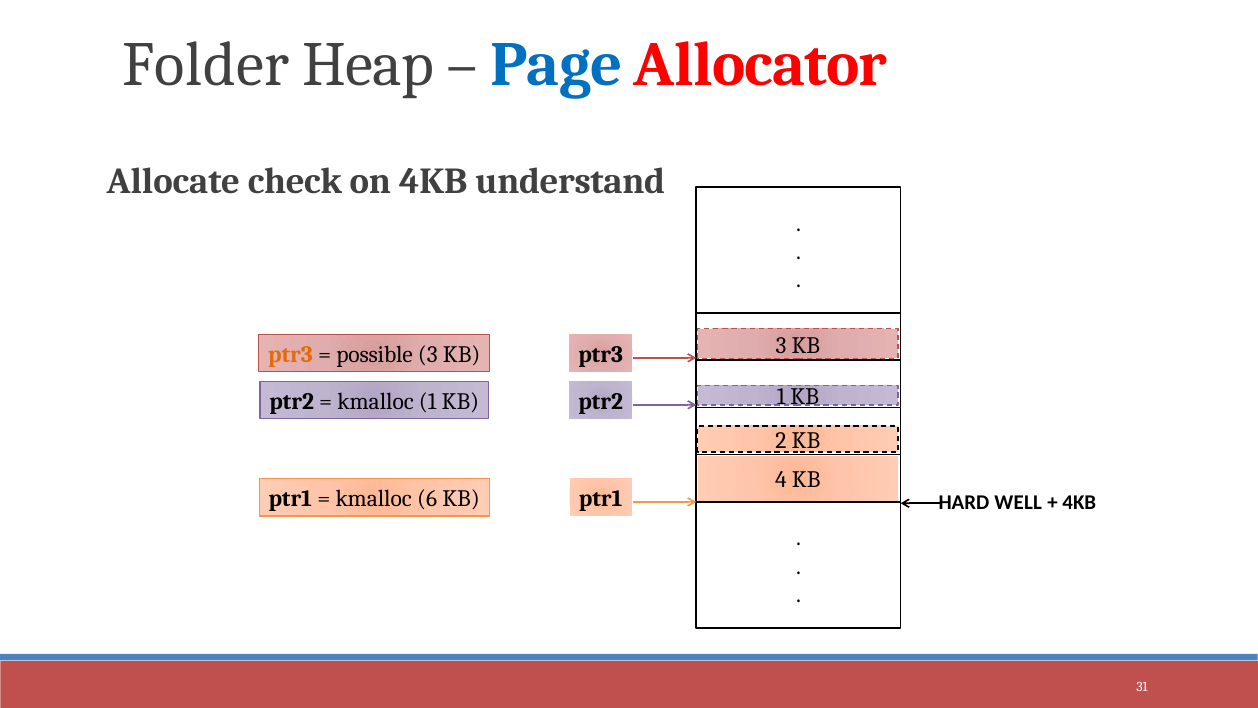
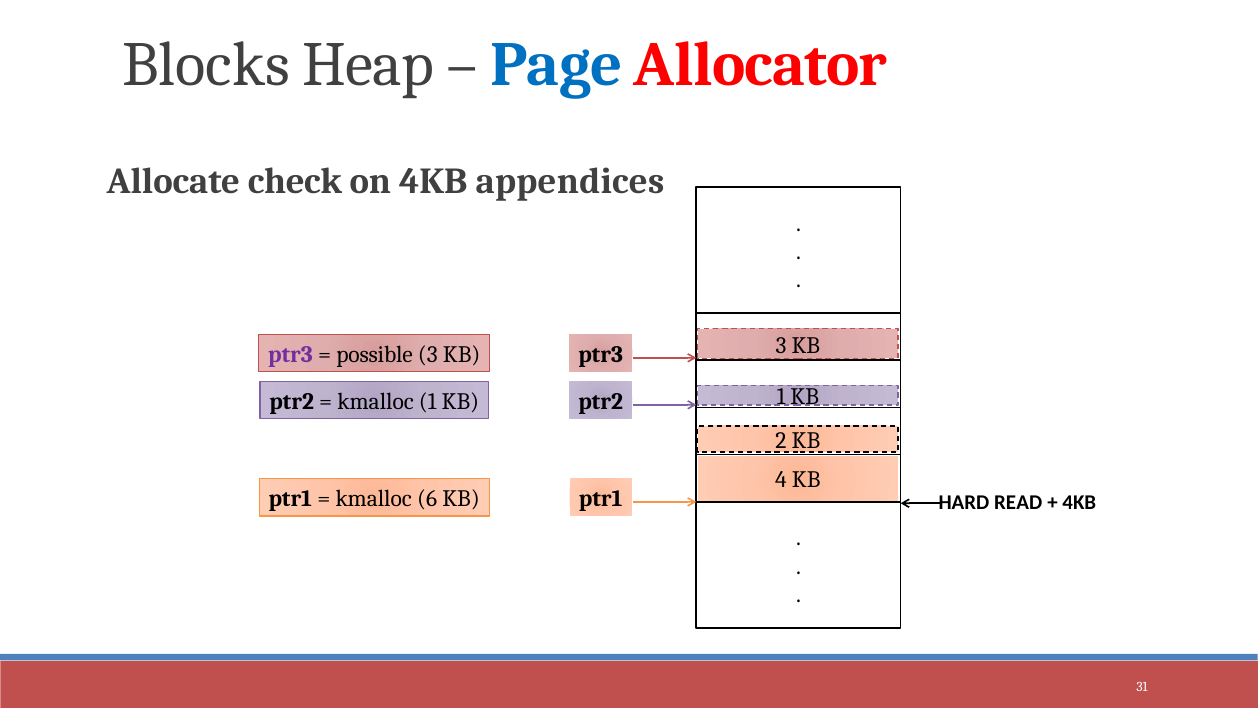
Folder: Folder -> Blocks
understand: understand -> appendices
ptr3 at (290, 354) colour: orange -> purple
WELL: WELL -> READ
